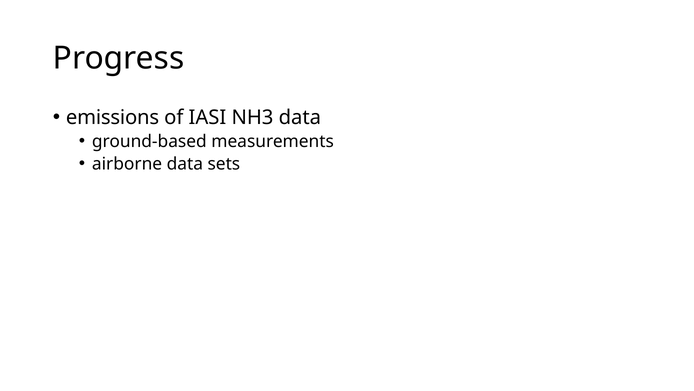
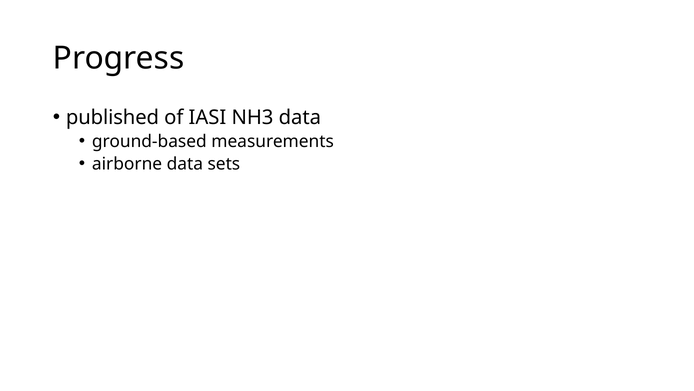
emissions: emissions -> published
